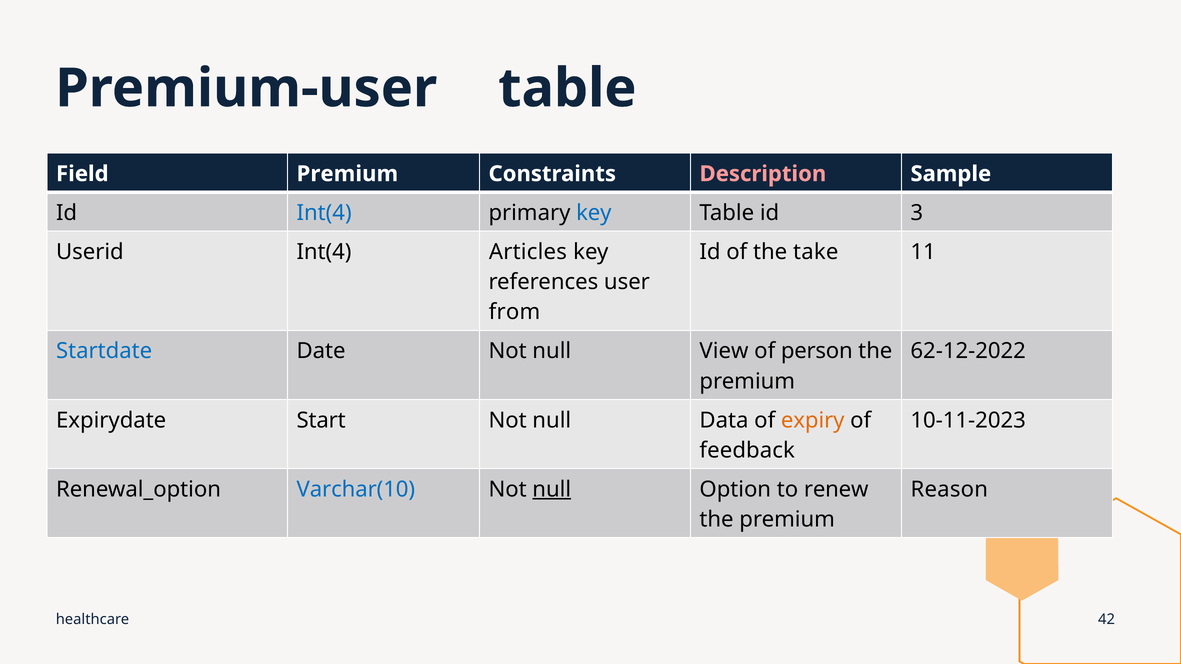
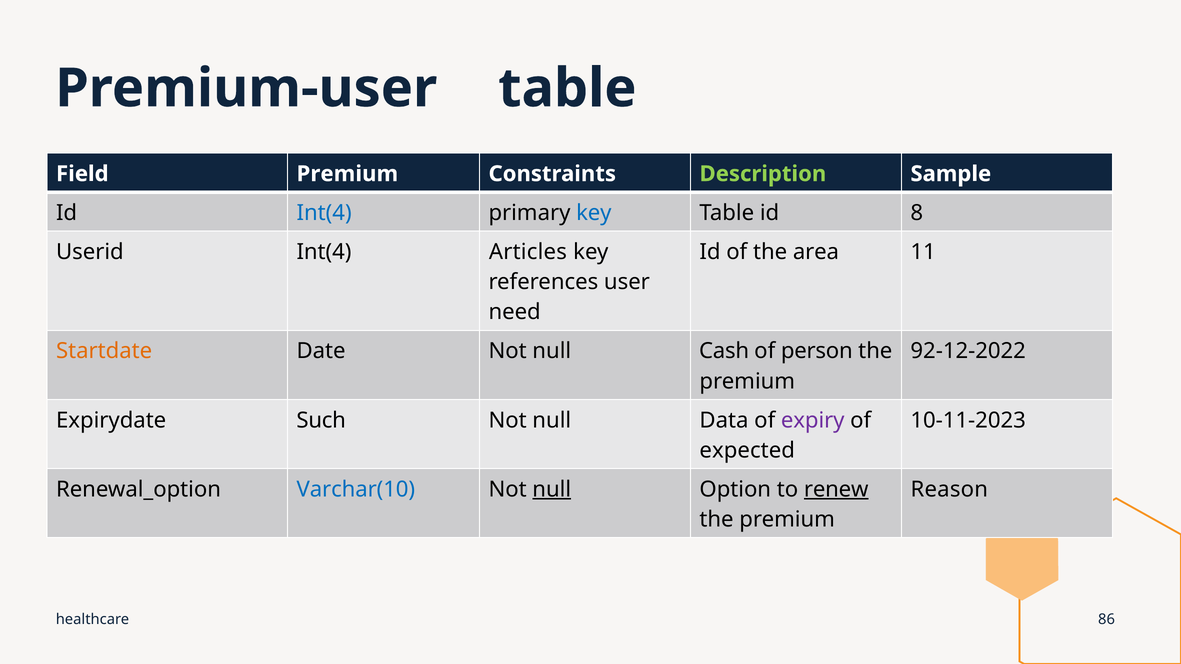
Description colour: pink -> light green
3: 3 -> 8
take: take -> area
from: from -> need
Startdate colour: blue -> orange
View: View -> Cash
62-12-2022: 62-12-2022 -> 92-12-2022
Start: Start -> Such
expiry colour: orange -> purple
feedback: feedback -> expected
renew underline: none -> present
42: 42 -> 86
